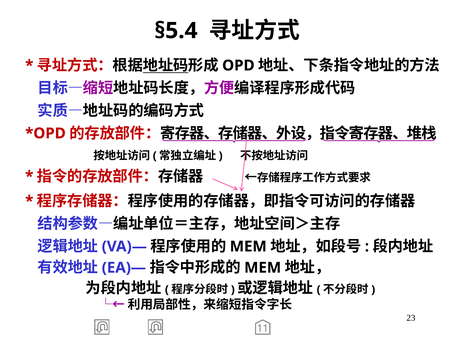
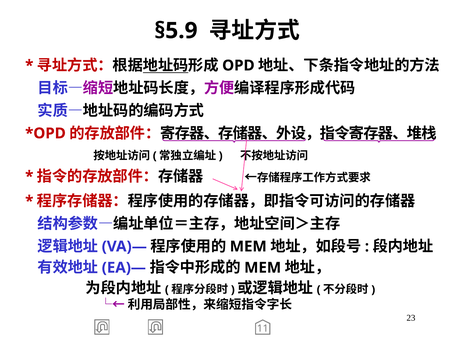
§5.4: §5.4 -> §5.9
